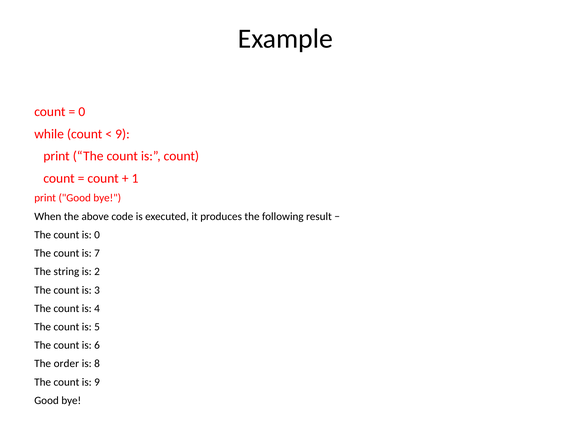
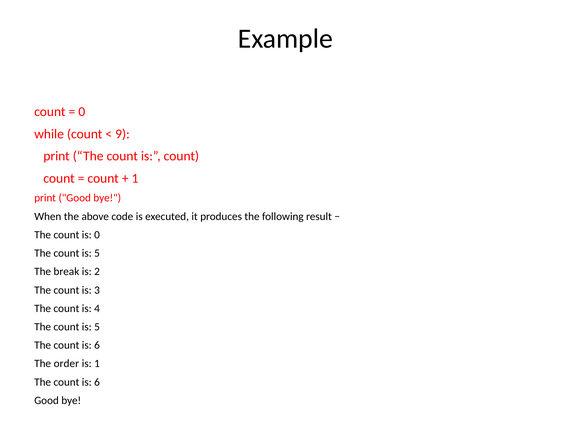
7 at (97, 253): 7 -> 5
string: string -> break
is 8: 8 -> 1
9 at (97, 382): 9 -> 6
